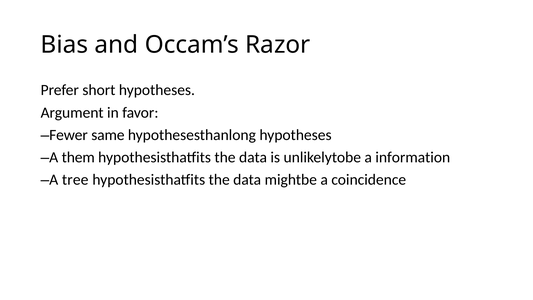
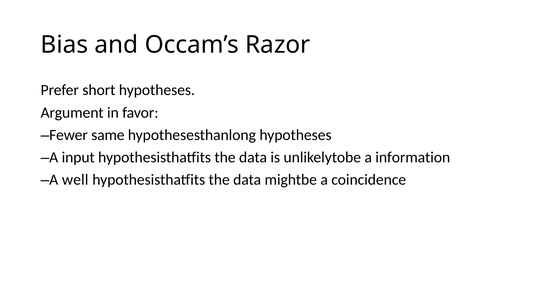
them: them -> input
tree: tree -> well
